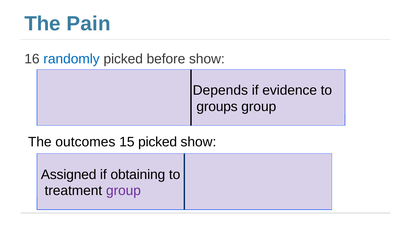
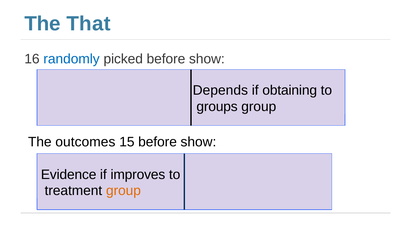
Pain: Pain -> That
evidence: evidence -> obtaining
15 picked: picked -> before
Assigned: Assigned -> Evidence
obtaining: obtaining -> improves
group at (123, 191) colour: purple -> orange
